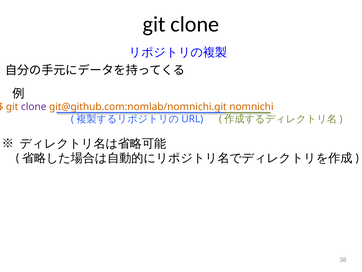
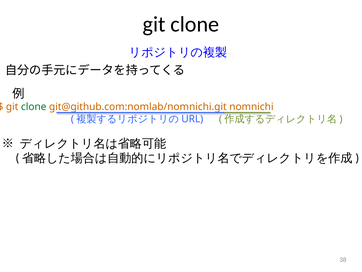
clone at (34, 107) colour: purple -> green
